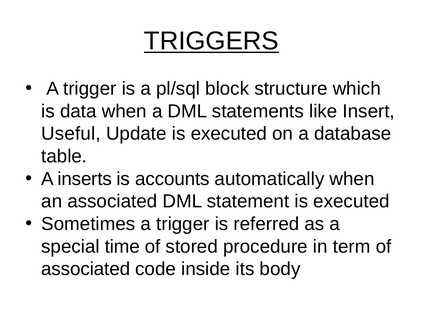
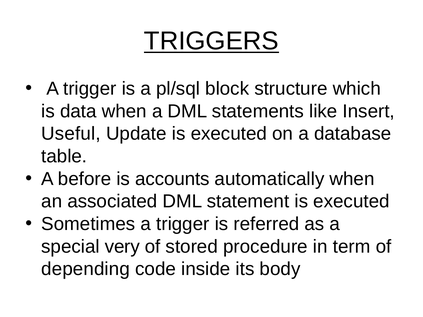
inserts: inserts -> before
time: time -> very
associated at (86, 269): associated -> depending
